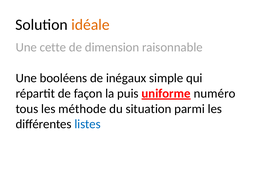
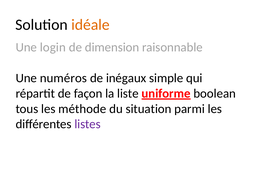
cette: cette -> login
booléens: booléens -> numéros
puis: puis -> liste
numéro: numéro -> boolean
listes colour: blue -> purple
